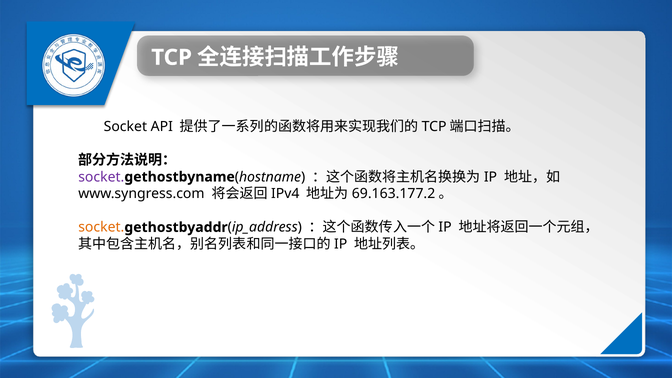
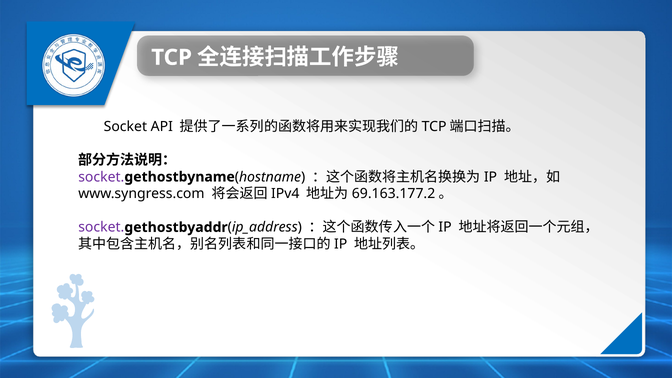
socket at (101, 227) colour: orange -> purple
